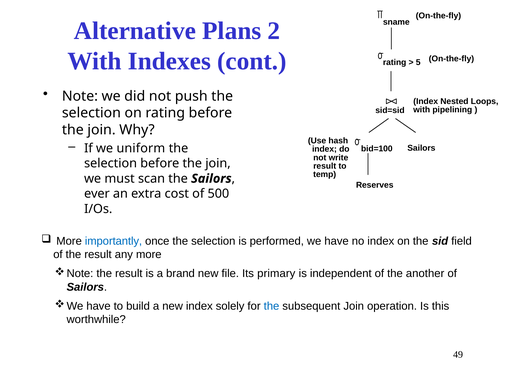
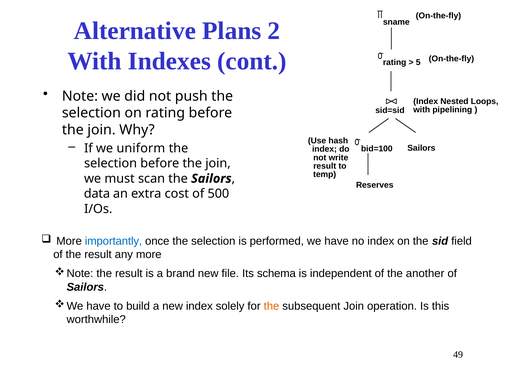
ever: ever -> data
primary: primary -> schema
the at (272, 306) colour: blue -> orange
